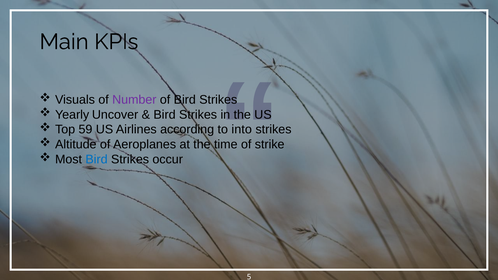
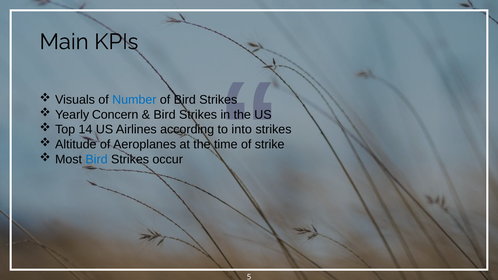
Number colour: purple -> blue
Uncover: Uncover -> Concern
59: 59 -> 14
